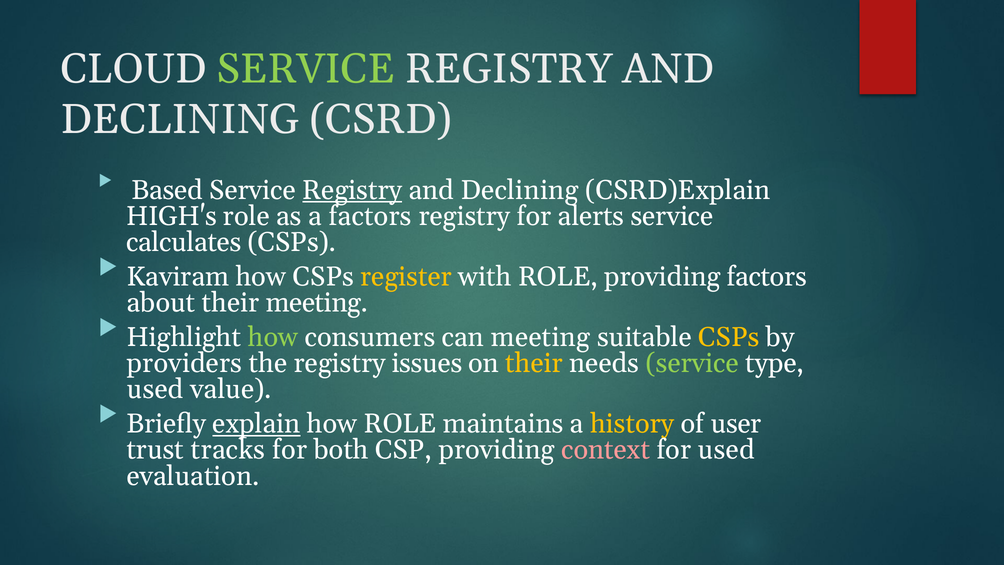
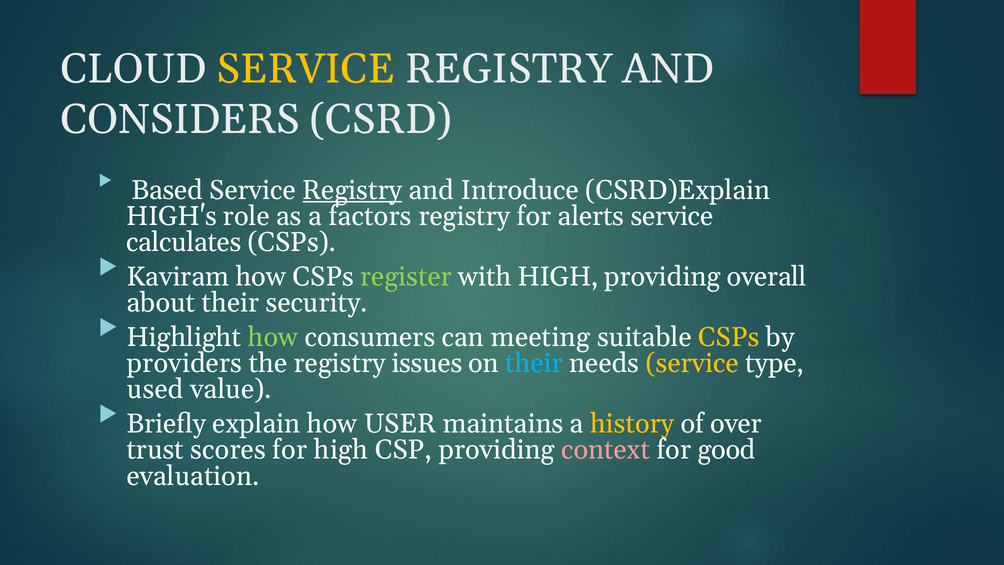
SERVICE at (306, 69) colour: light green -> yellow
DECLINING at (180, 119): DECLINING -> CONSIDERS
Declining at (520, 190): Declining -> Introduce
register colour: yellow -> light green
with ROLE: ROLE -> HIGH
providing factors: factors -> overall
their meeting: meeting -> security
their at (534, 363) colour: yellow -> light blue
service at (692, 363) colour: light green -> yellow
explain underline: present -> none
how ROLE: ROLE -> USER
user: user -> over
tracks: tracks -> scores
for both: both -> high
for used: used -> good
